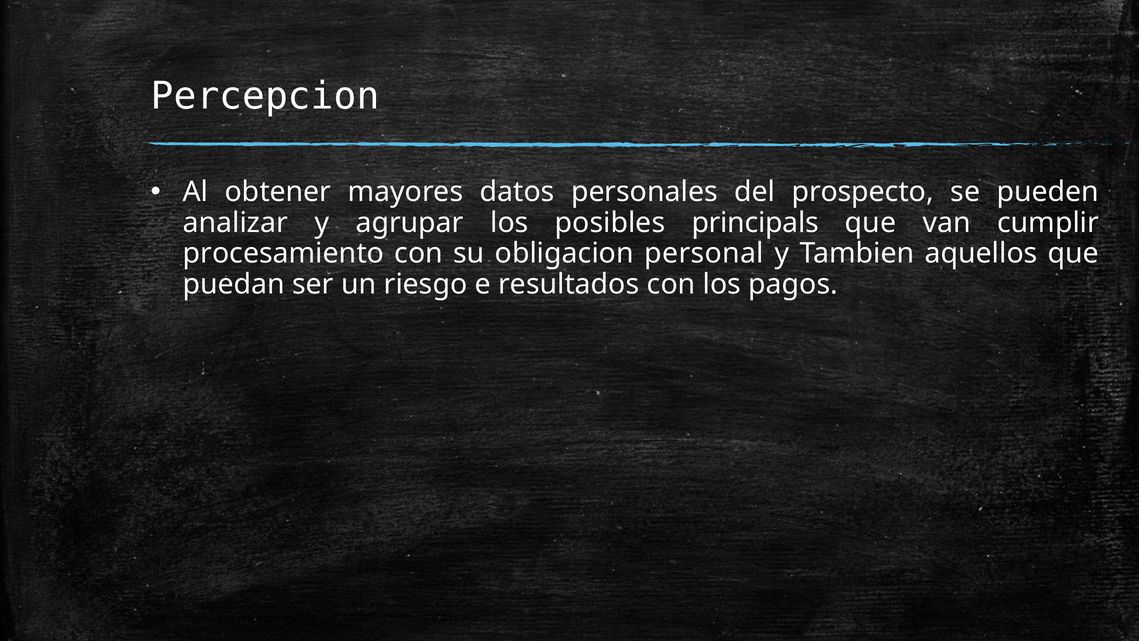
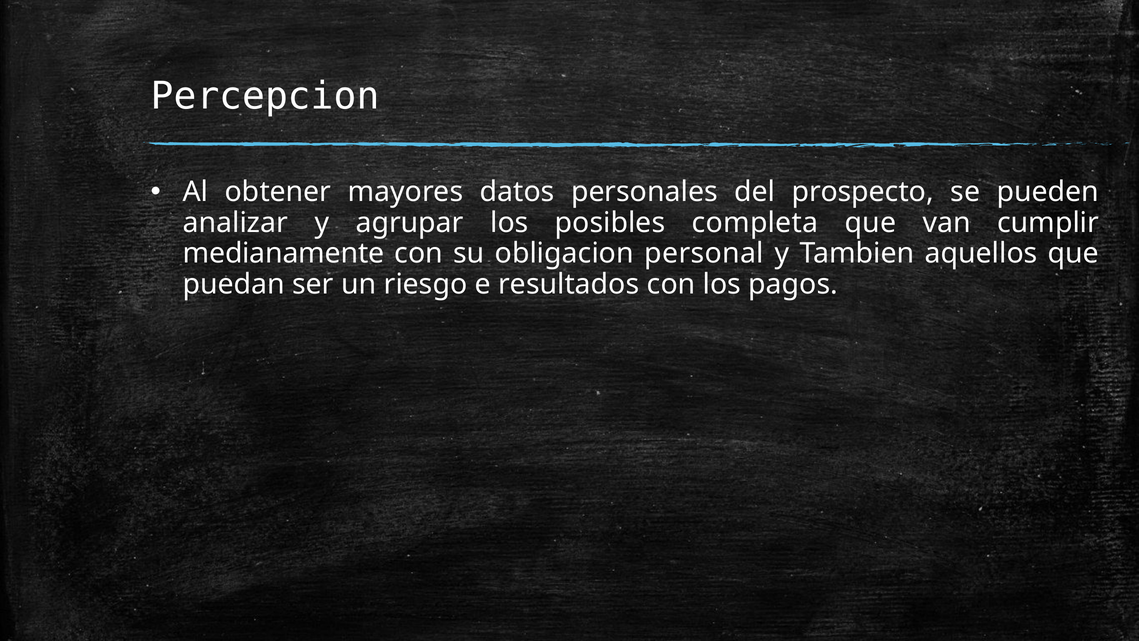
principals: principals -> completa
procesamiento: procesamiento -> medianamente
